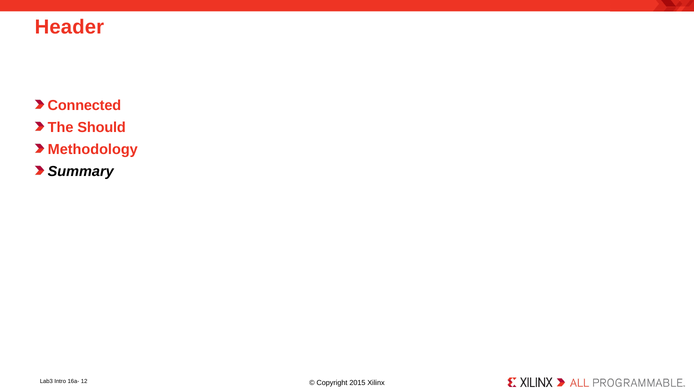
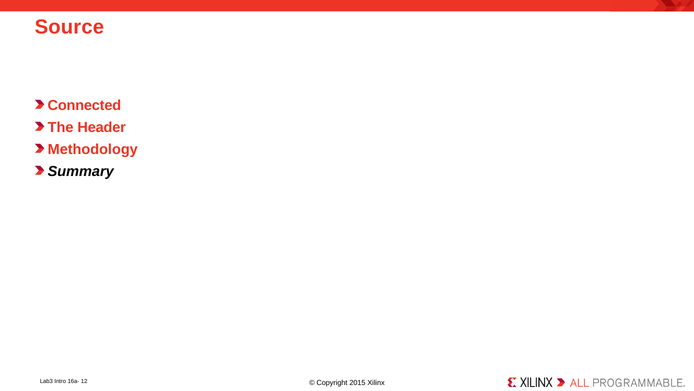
Header: Header -> Source
Should: Should -> Header
